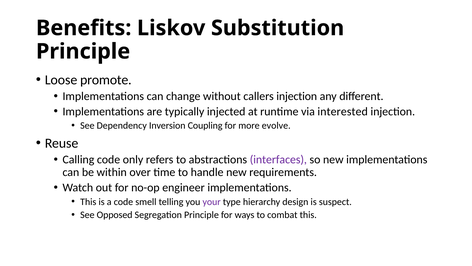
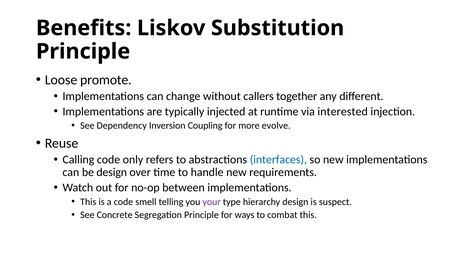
callers injection: injection -> together
interfaces colour: purple -> blue
be within: within -> design
engineer: engineer -> between
Opposed: Opposed -> Concrete
